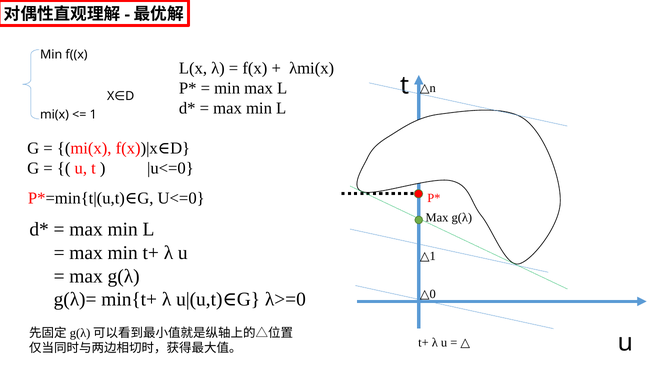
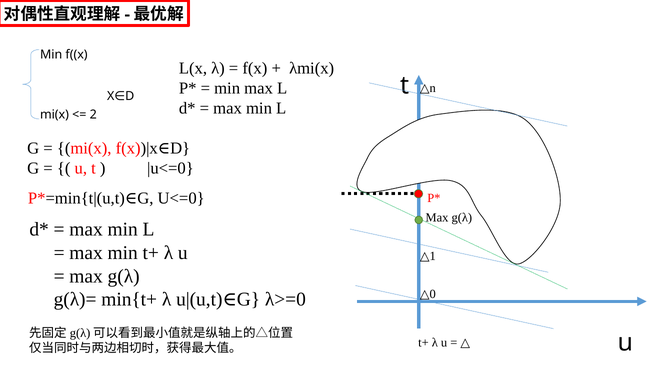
1: 1 -> 2
